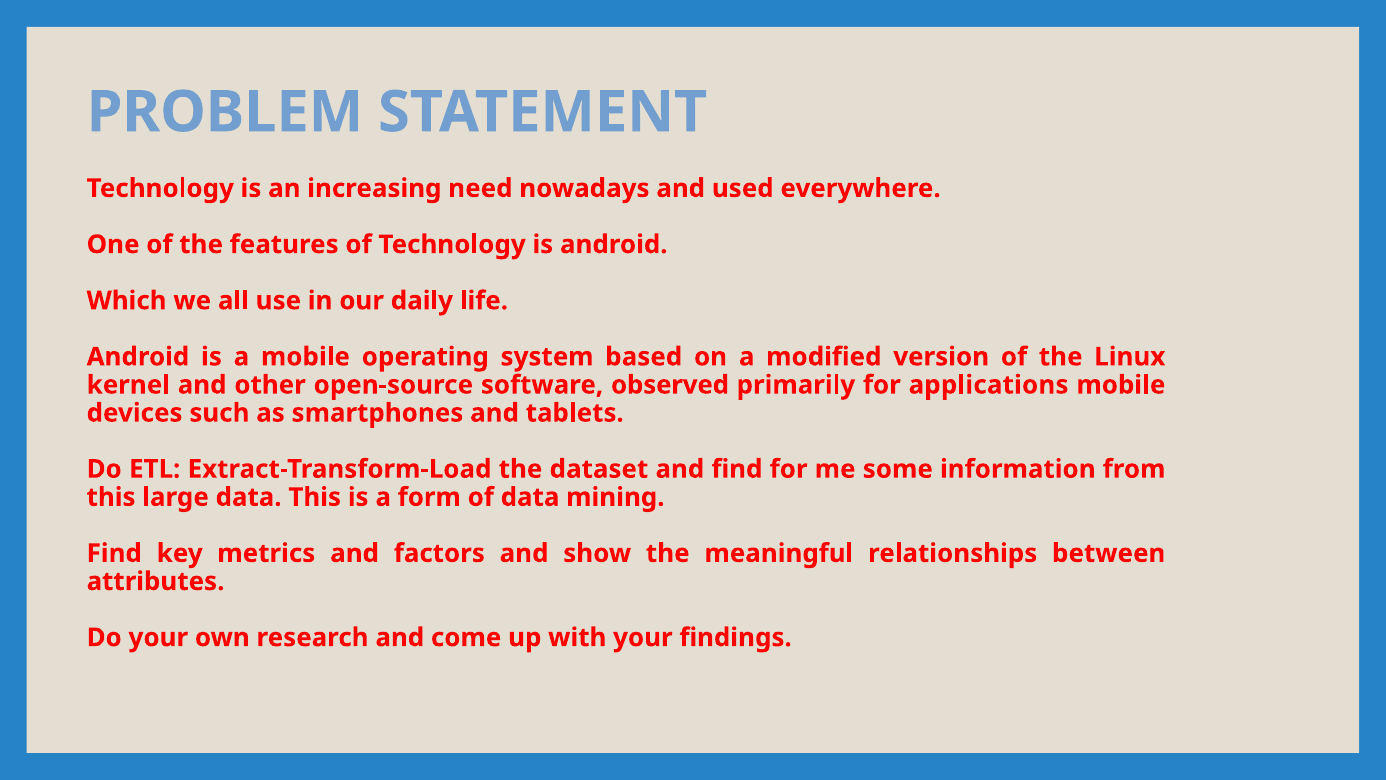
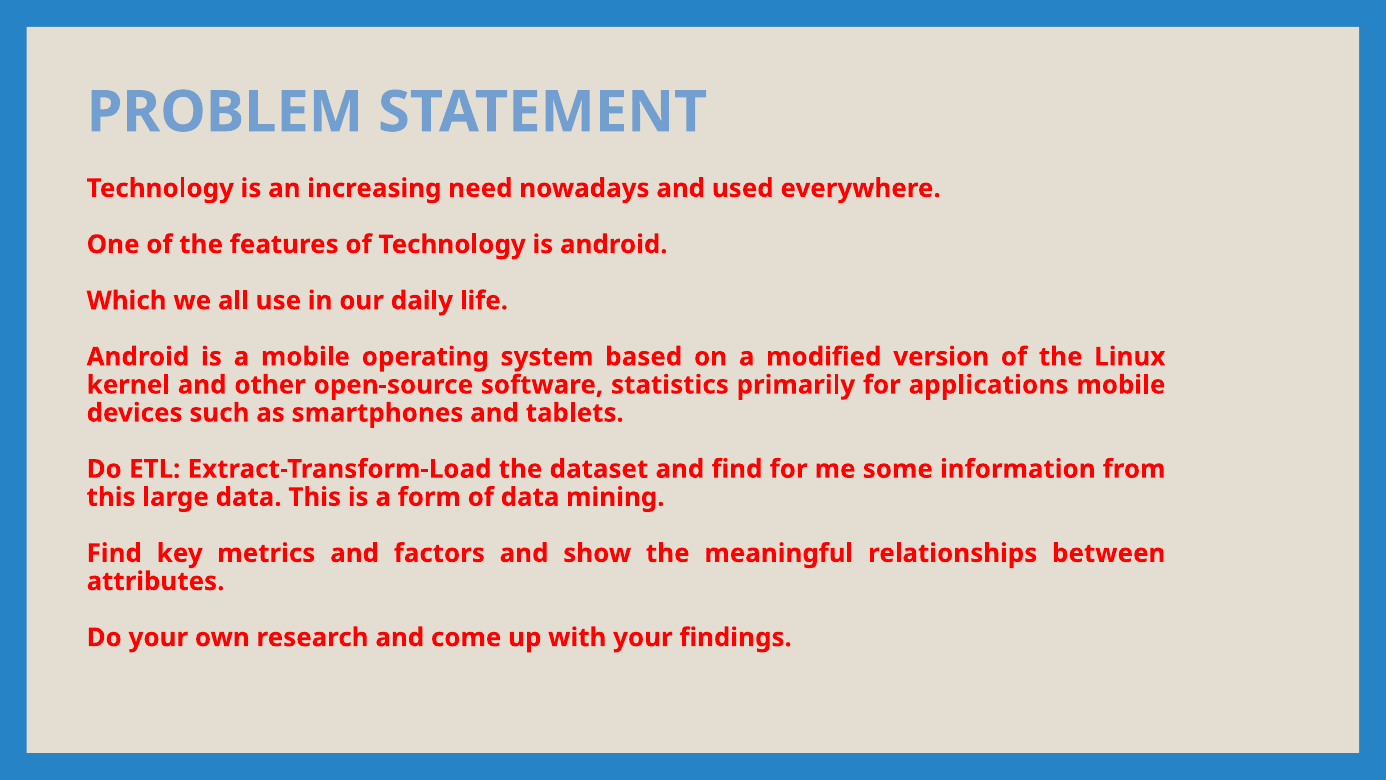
observed: observed -> statistics
